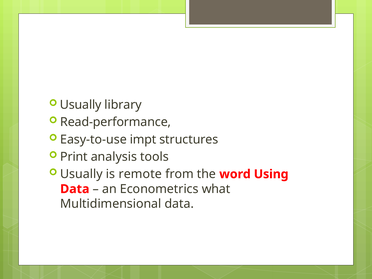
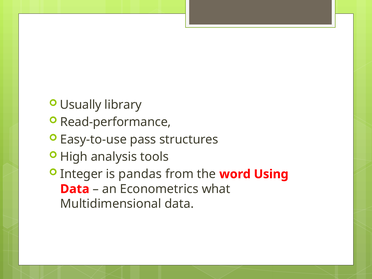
impt: impt -> pass
Print: Print -> High
Usually at (81, 174): Usually -> Integer
remote: remote -> pandas
